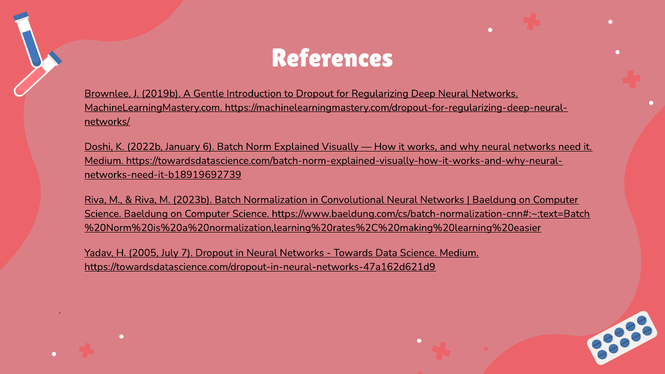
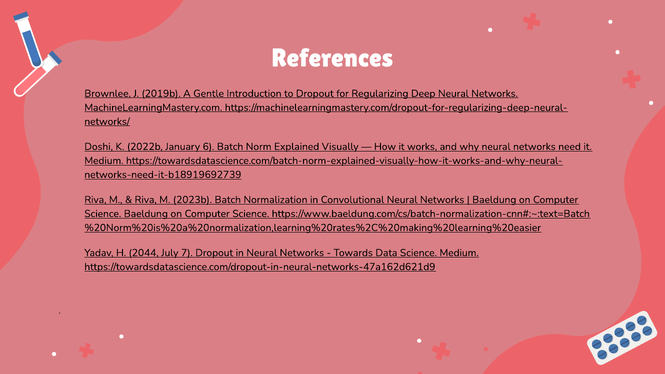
2005: 2005 -> 2044
